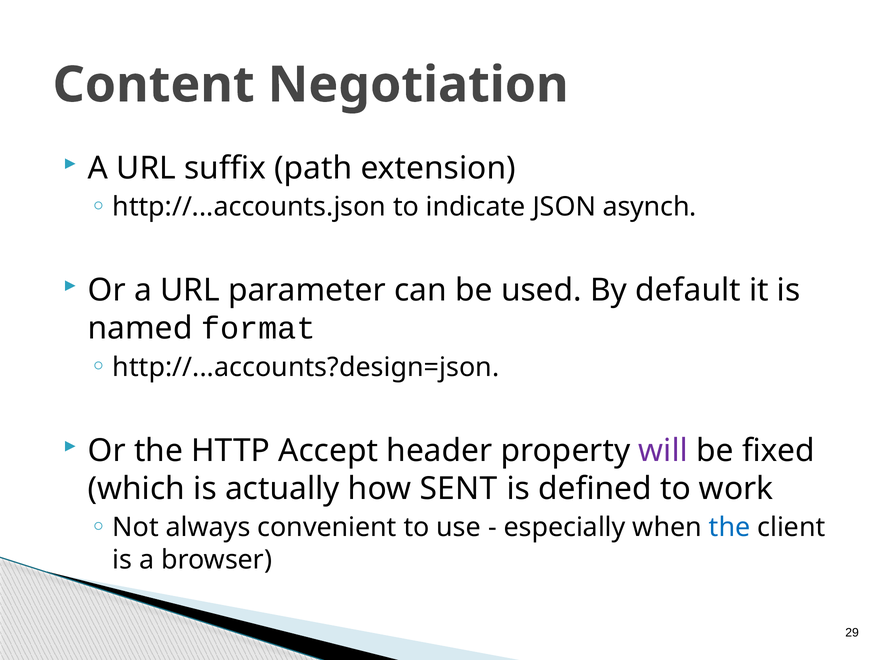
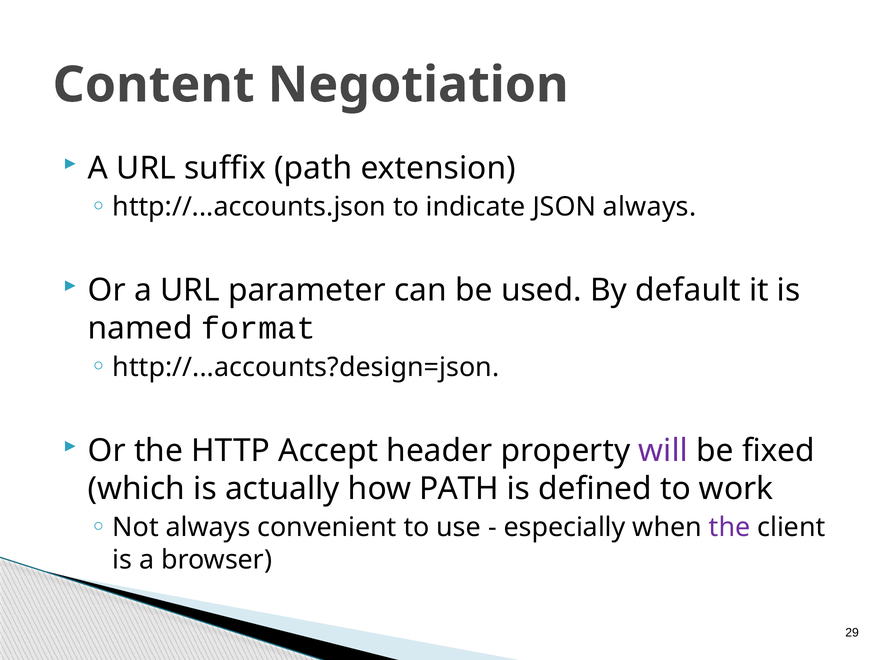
JSON asynch: asynch -> always
how SENT: SENT -> PATH
the at (730, 528) colour: blue -> purple
